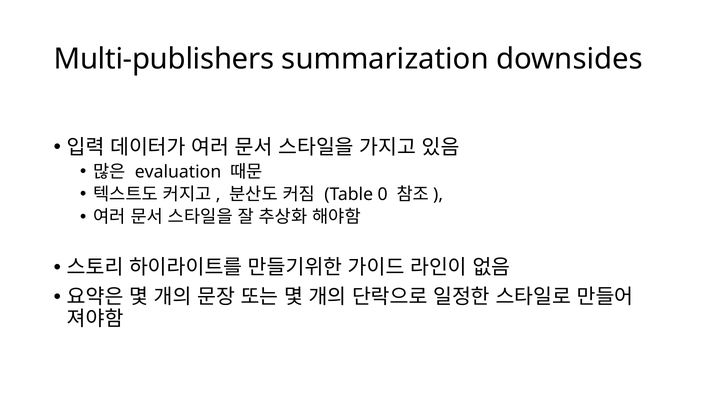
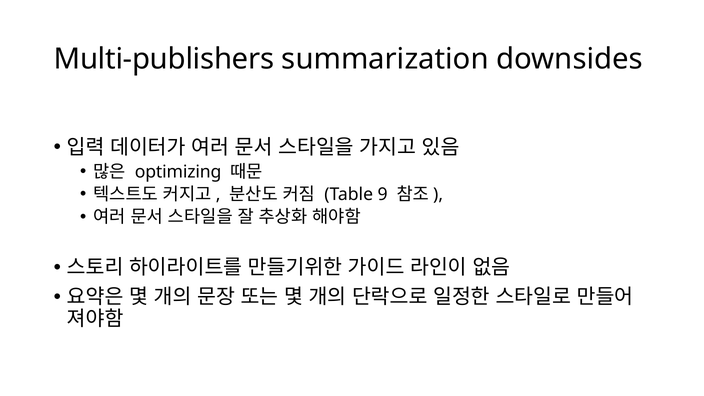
evaluation: evaluation -> optimizing
0: 0 -> 9
